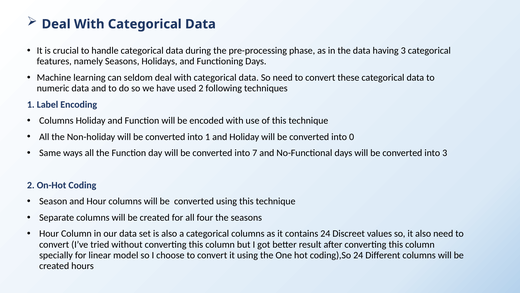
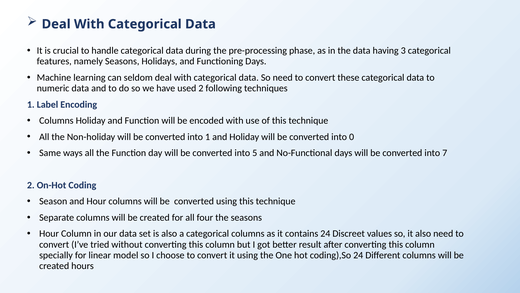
7: 7 -> 5
into 3: 3 -> 7
